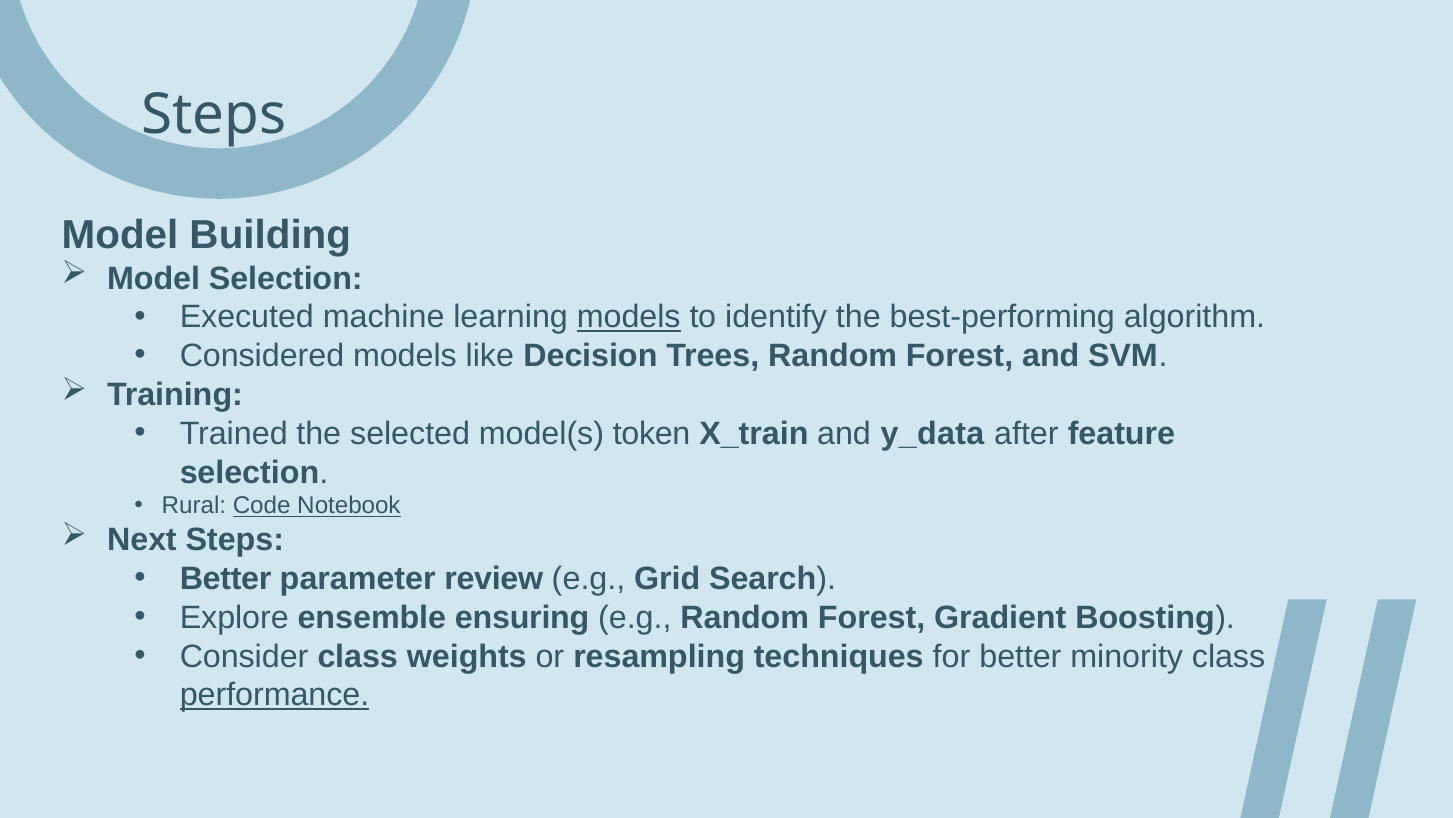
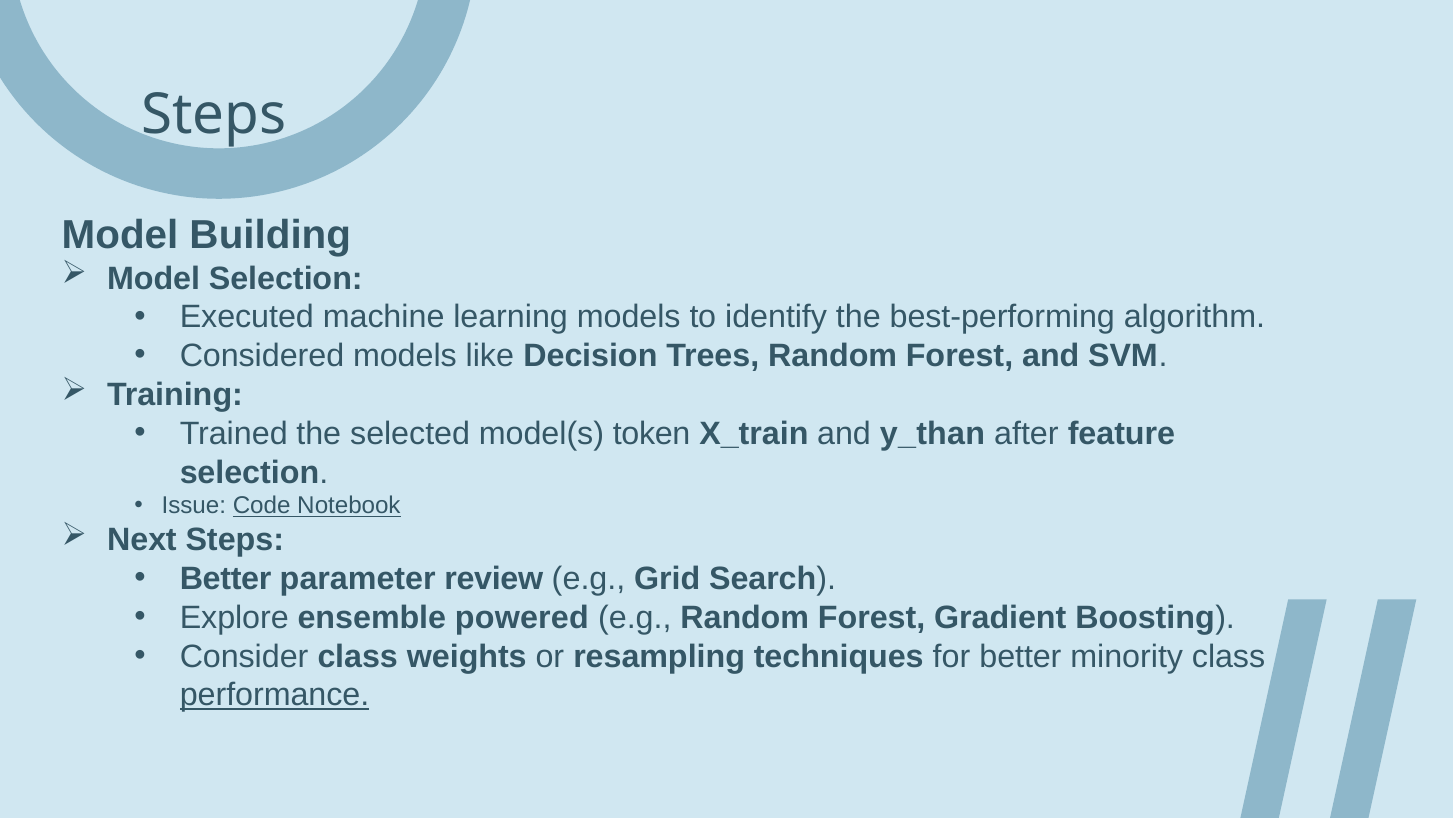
models at (629, 317) underline: present -> none
y_data: y_data -> y_than
Rural: Rural -> Issue
ensuring: ensuring -> powered
